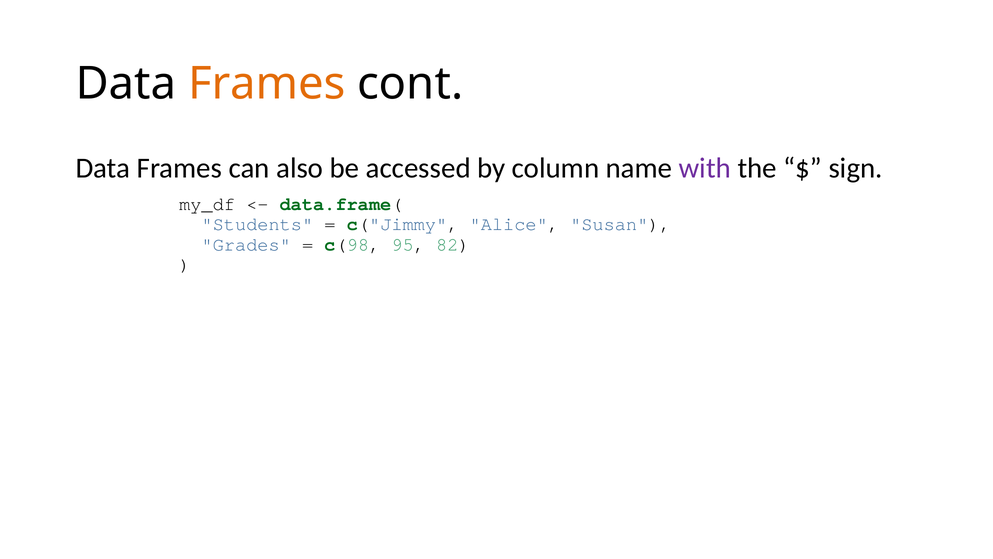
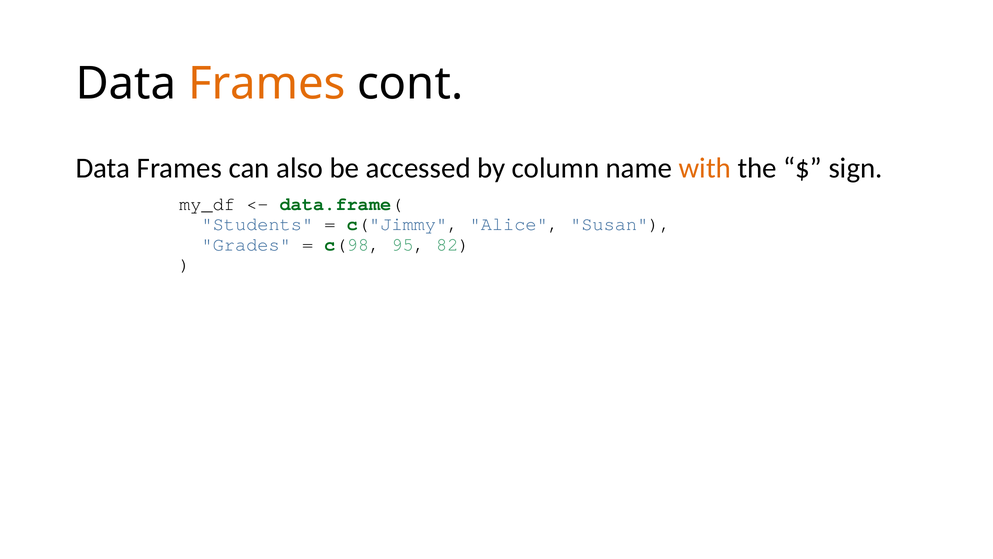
with colour: purple -> orange
